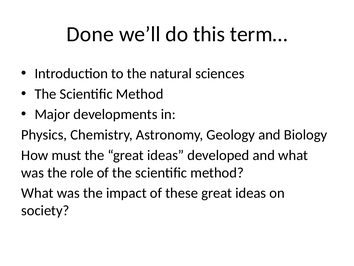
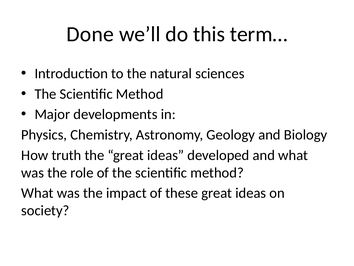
must: must -> truth
